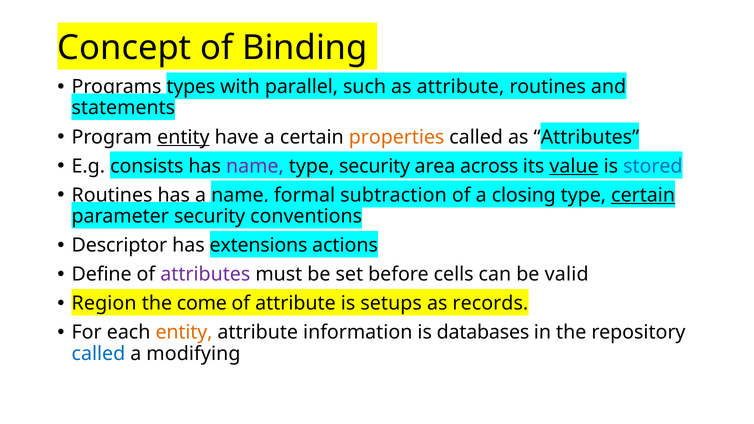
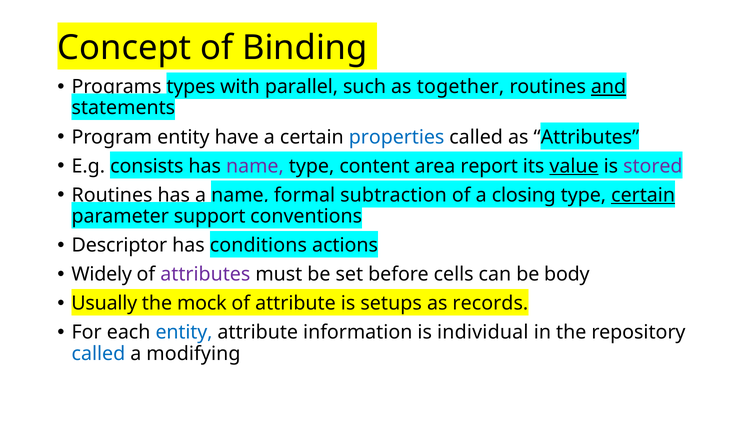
as attribute: attribute -> together
and underline: none -> present
entity at (183, 137) underline: present -> none
properties colour: orange -> blue
type security: security -> content
across: across -> report
stored colour: blue -> purple
parameter security: security -> support
extensions: extensions -> conditions
Define: Define -> Widely
valid: valid -> body
Region: Region -> Usually
come: come -> mock
entity at (184, 333) colour: orange -> blue
databases: databases -> individual
